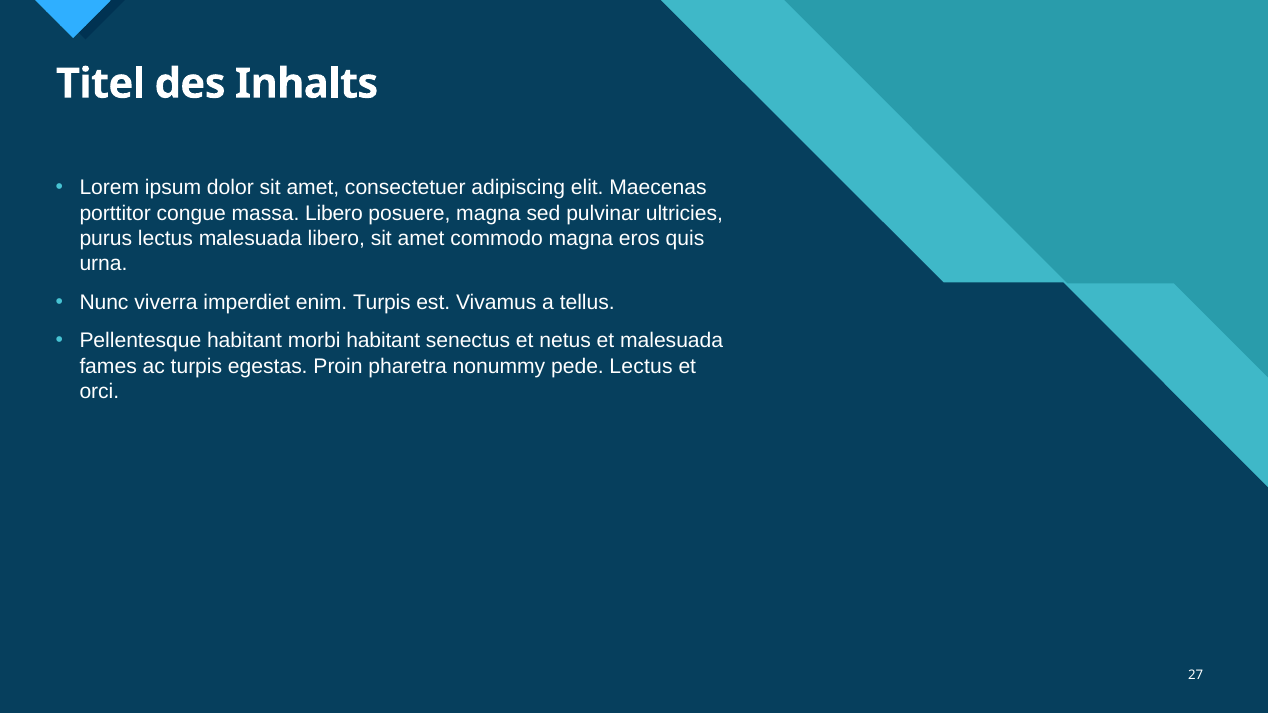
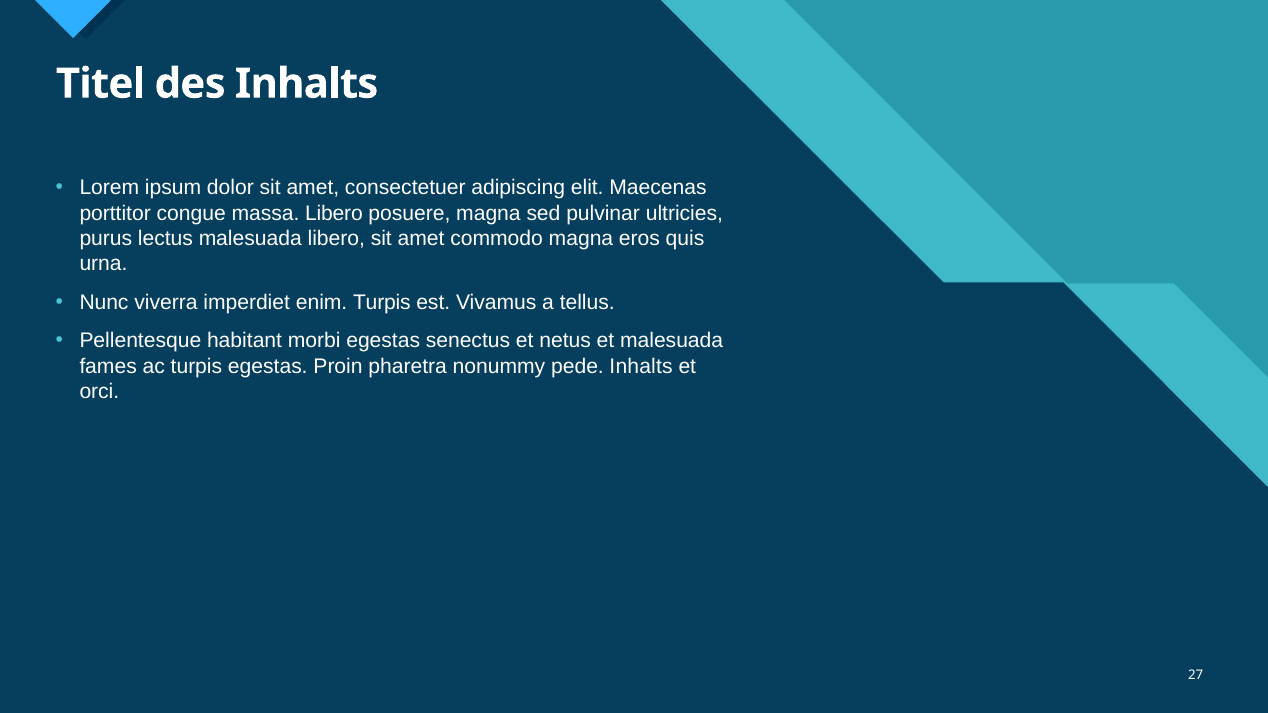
morbi habitant: habitant -> egestas
pede Lectus: Lectus -> Inhalts
